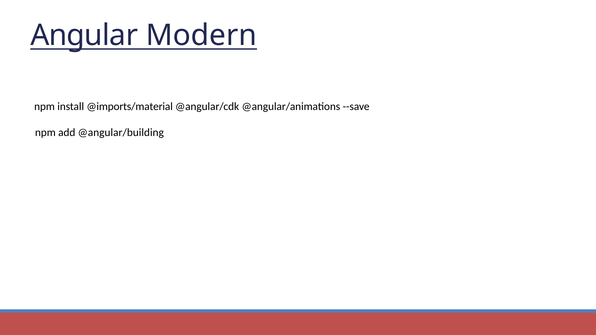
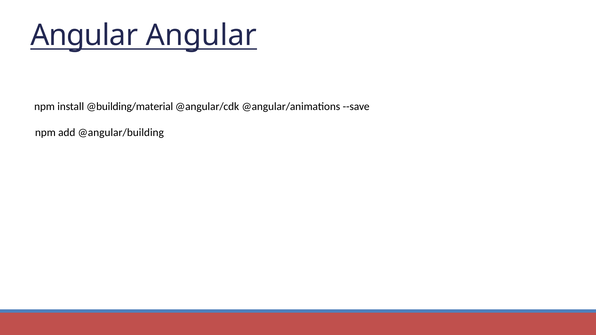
Angular Modern: Modern -> Angular
@imports/material: @imports/material -> @building/material
